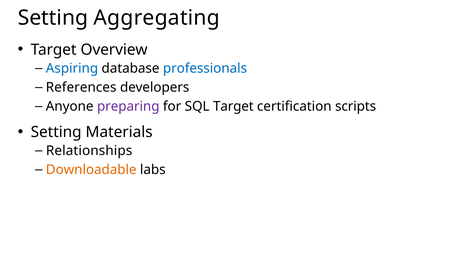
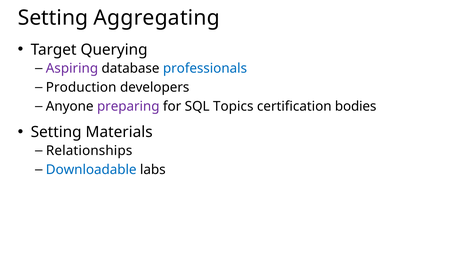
Overview: Overview -> Querying
Aspiring colour: blue -> purple
References: References -> Production
SQL Target: Target -> Topics
scripts: scripts -> bodies
Downloadable colour: orange -> blue
